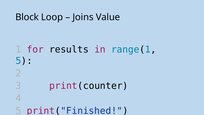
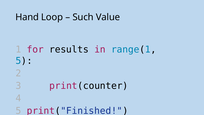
Block: Block -> Hand
Joins: Joins -> Such
